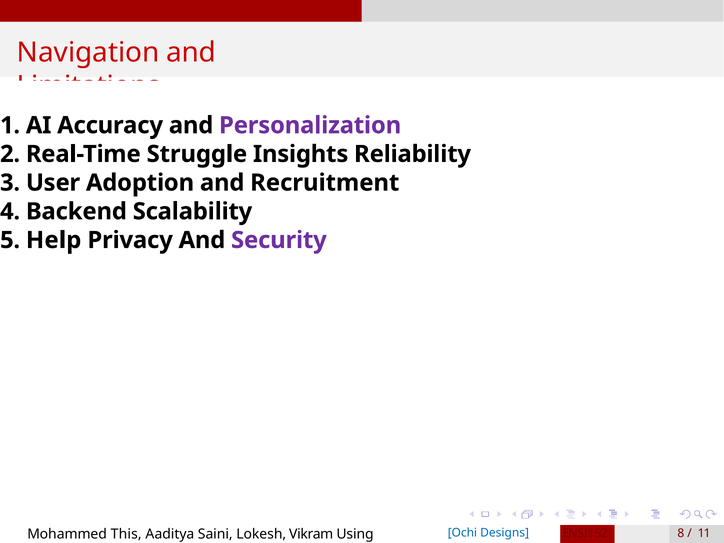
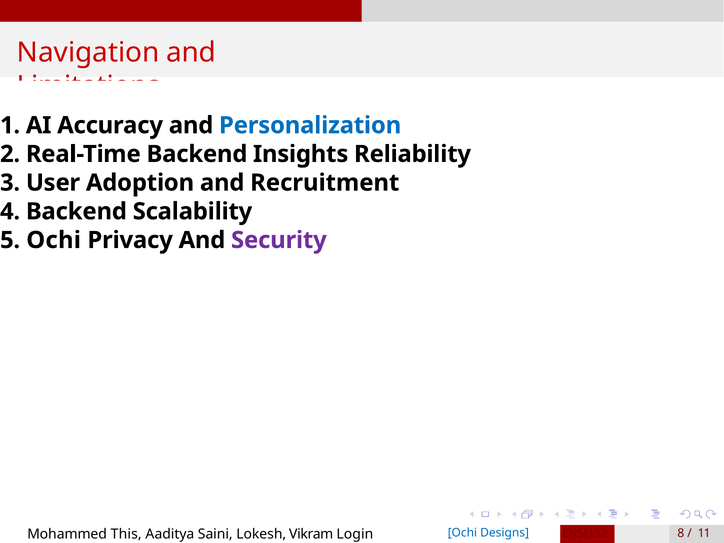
Personalization colour: purple -> blue
Real-Time Struggle: Struggle -> Backend
5 Help: Help -> Ochi
Using: Using -> Login
